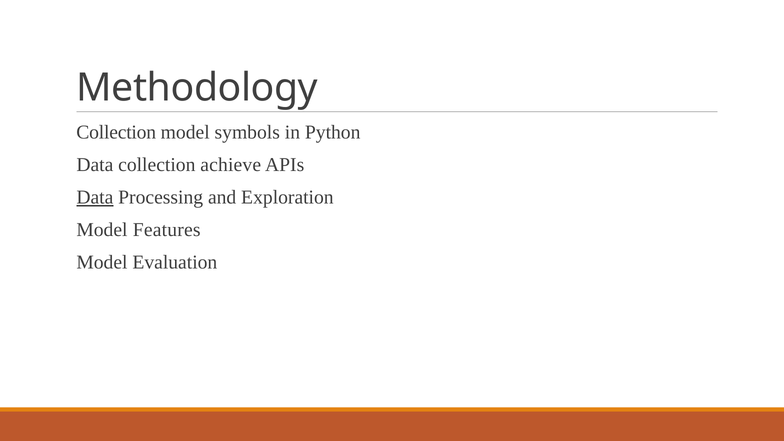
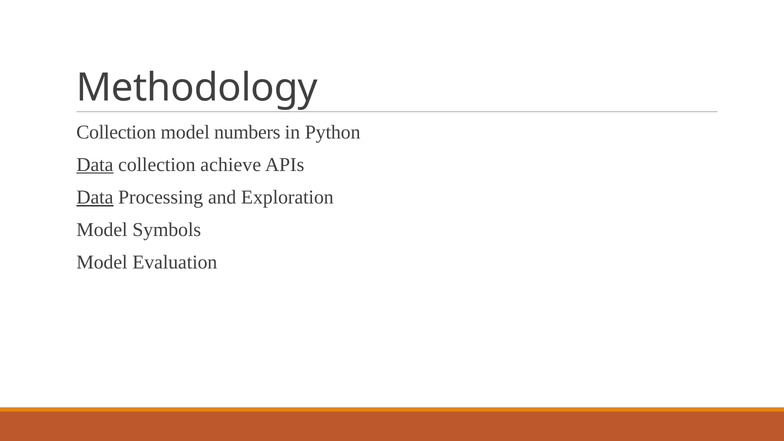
symbols: symbols -> numbers
Data at (95, 165) underline: none -> present
Features: Features -> Symbols
